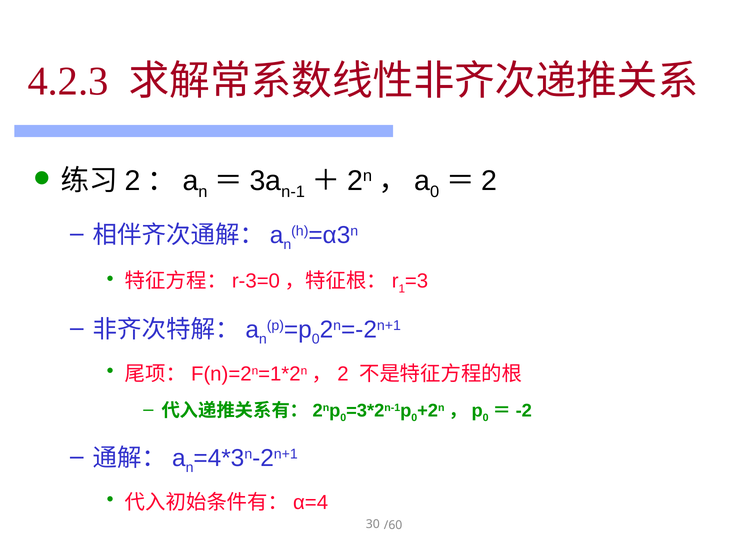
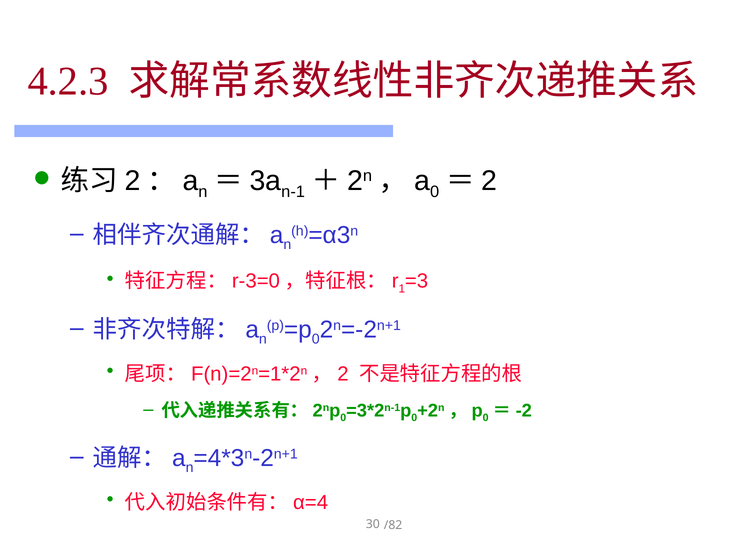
/60: /60 -> /82
